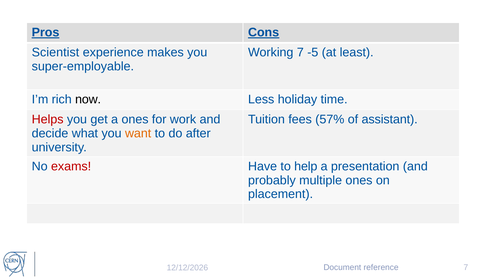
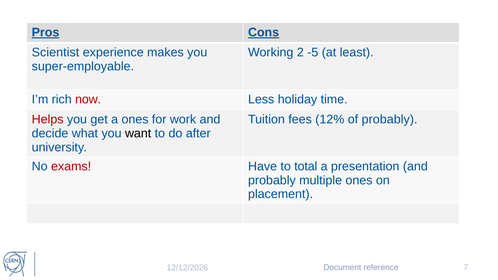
Working 7: 7 -> 2
now colour: black -> red
57%: 57% -> 12%
of assistant: assistant -> probably
want colour: orange -> black
help: help -> total
